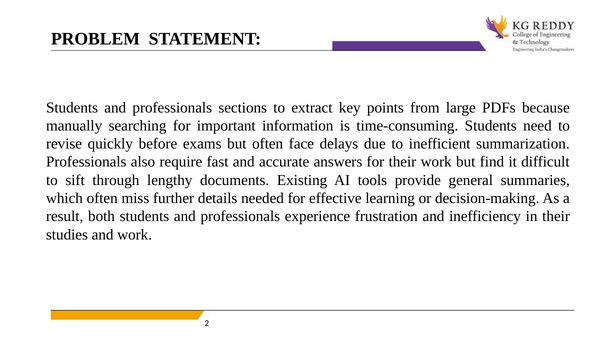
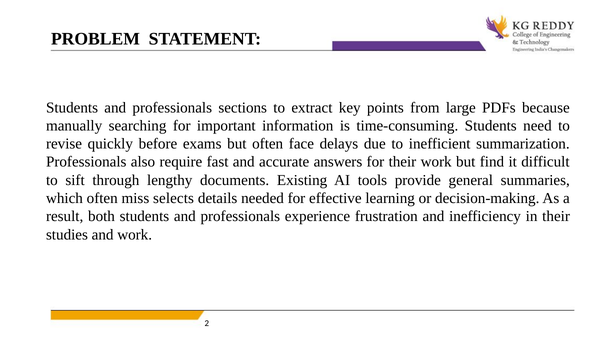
further: further -> selects
